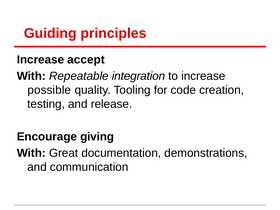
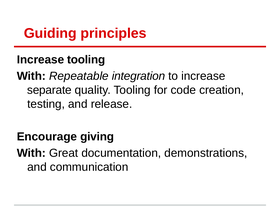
Increase accept: accept -> tooling
possible: possible -> separate
